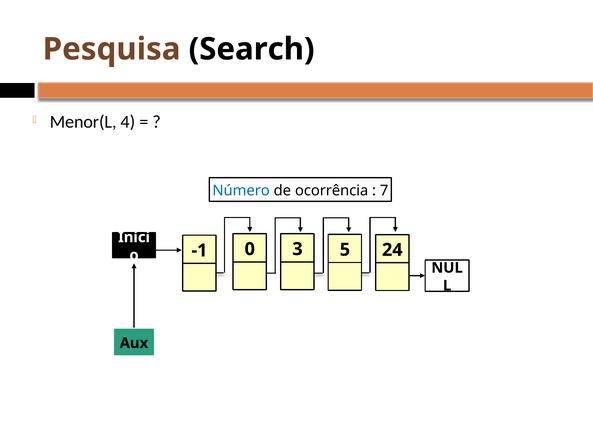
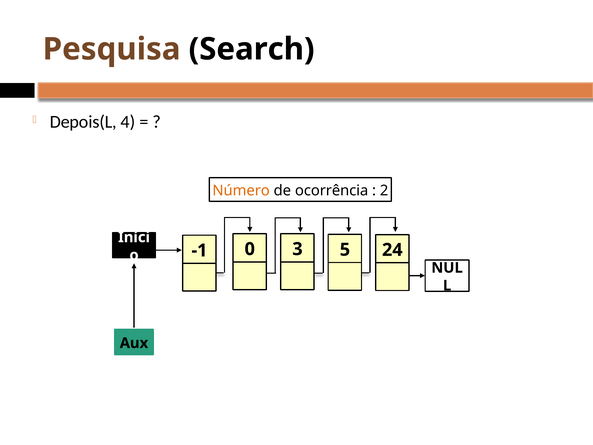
Menor(L: Menor(L -> Depois(L
Número colour: blue -> orange
7: 7 -> 2
